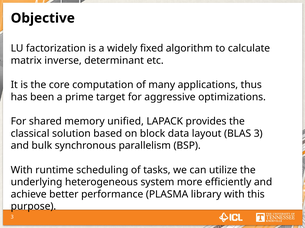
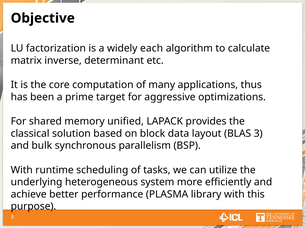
fixed: fixed -> each
